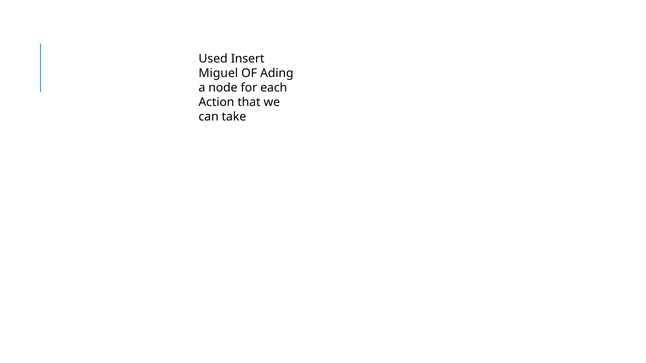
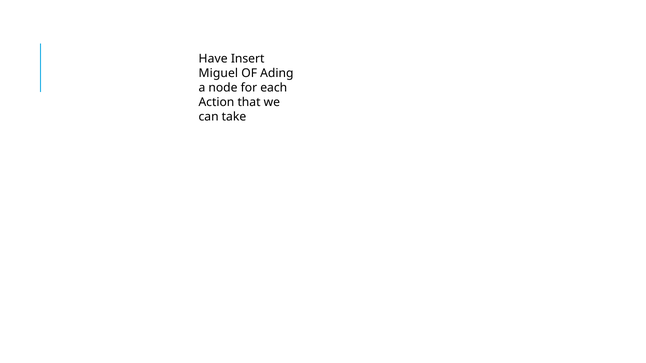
Used: Used -> Have
